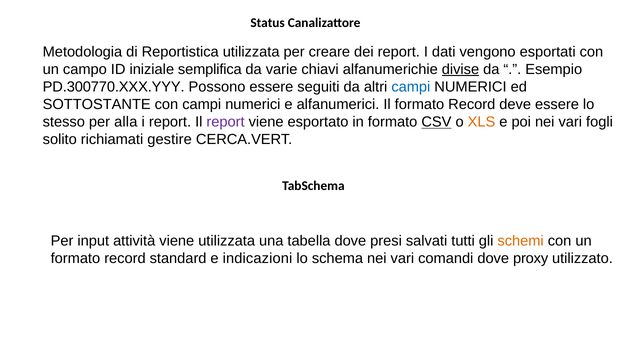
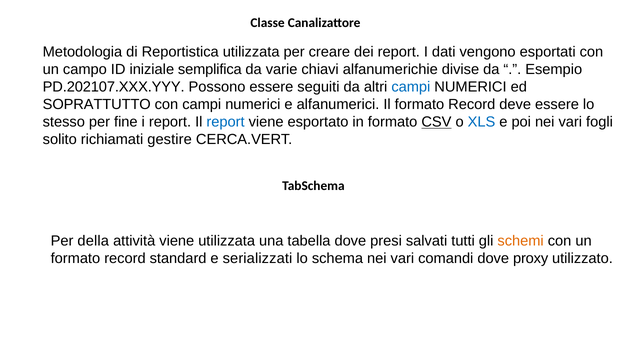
Status: Status -> Classe
divise underline: present -> none
PD.300770.XXX.YYY: PD.300770.XXX.YYY -> PD.202107.XXX.YYY
SOTTOSTANTE: SOTTOSTANTE -> SOPRATTUTTO
alla: alla -> fine
report at (226, 122) colour: purple -> blue
XLS colour: orange -> blue
input: input -> della
indicazioni: indicazioni -> serializzati
